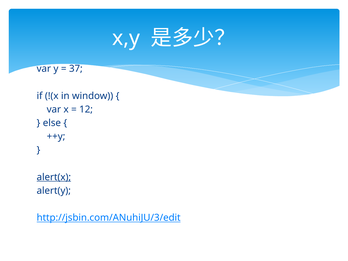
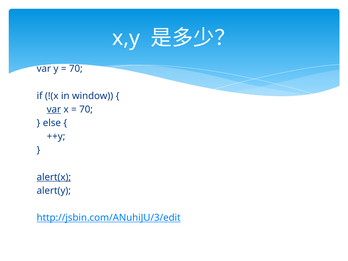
37 at (76, 69): 37 -> 70
var at (54, 109) underline: none -> present
12 at (86, 109): 12 -> 70
